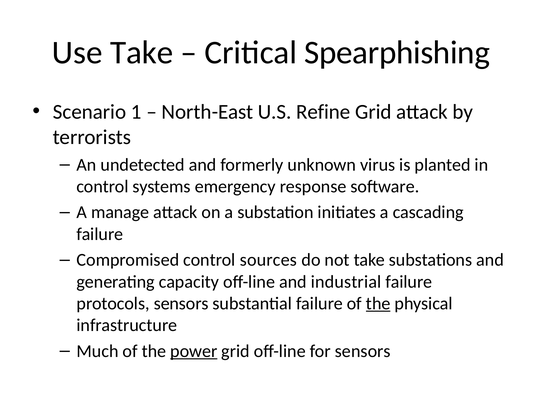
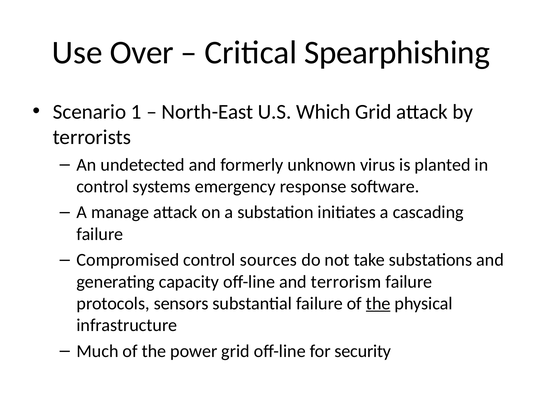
Use Take: Take -> Over
Refine: Refine -> Which
industrial: industrial -> terrorism
power underline: present -> none
for sensors: sensors -> security
